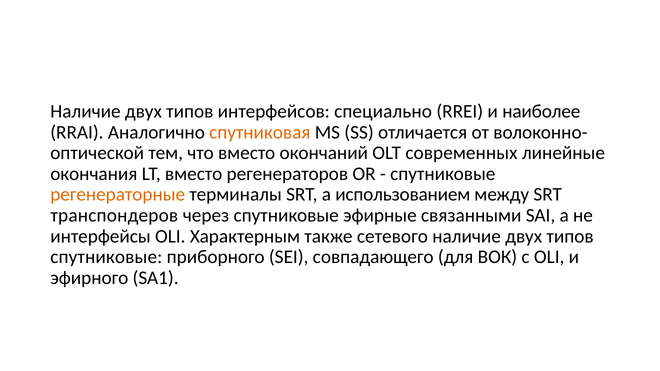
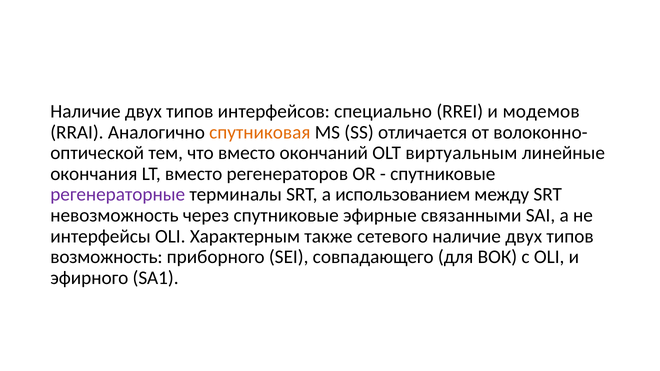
наиболее: наиболее -> модемов
современных: современных -> виртуальным
регенераторные colour: orange -> purple
транспондеров: транспондеров -> невозможность
спутниковые at (106, 257): спутниковые -> возможность
